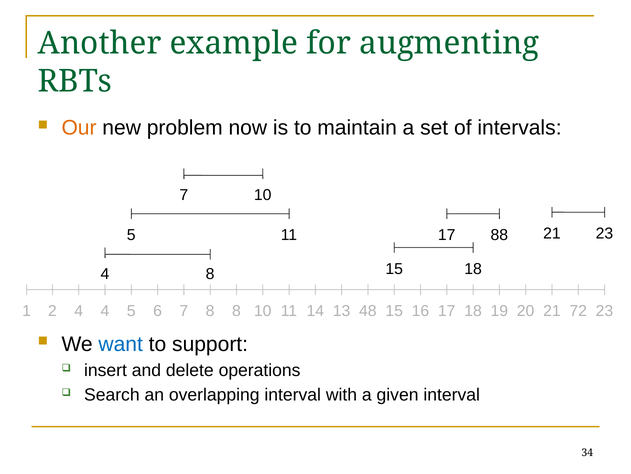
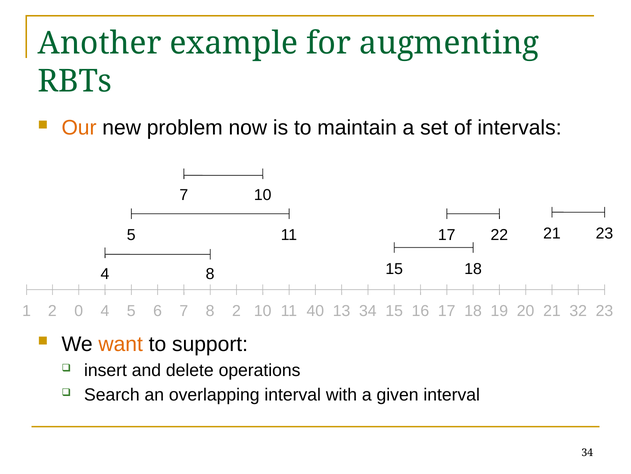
88: 88 -> 22
2 4: 4 -> 0
8 8: 8 -> 2
14: 14 -> 40
13 48: 48 -> 34
72: 72 -> 32
want colour: blue -> orange
